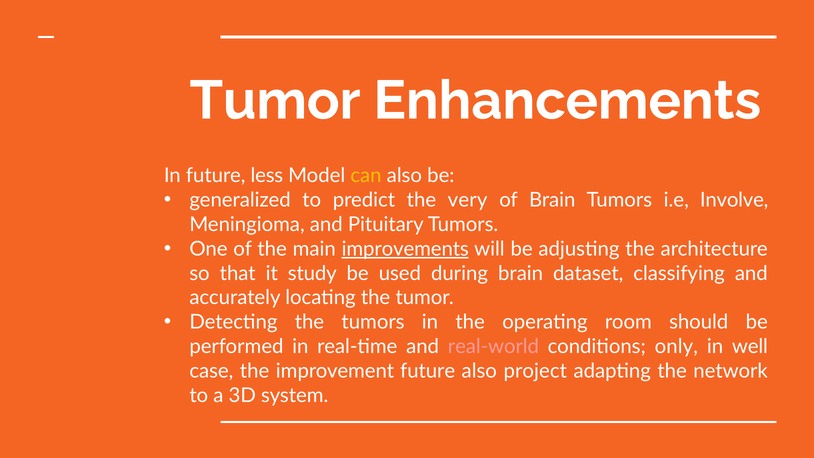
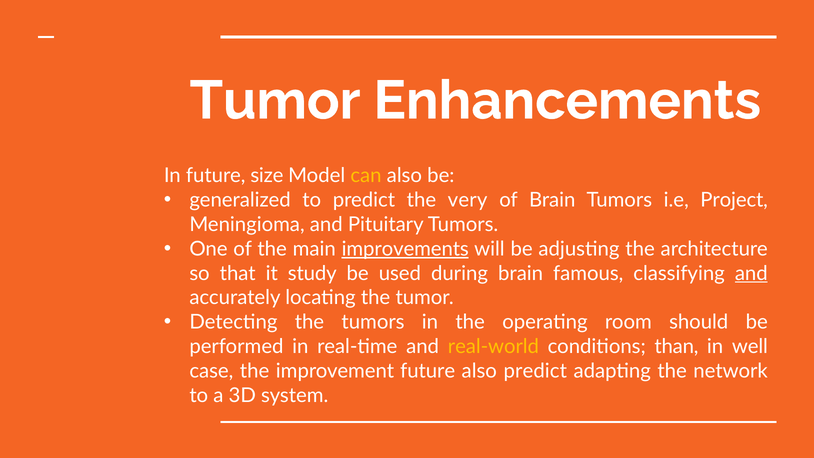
less: less -> size
Involve: Involve -> Project
dataset: dataset -> famous
and at (751, 273) underline: none -> present
real-world colour: pink -> yellow
only: only -> than
also project: project -> predict
